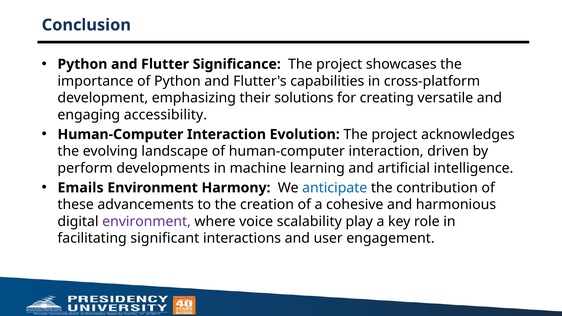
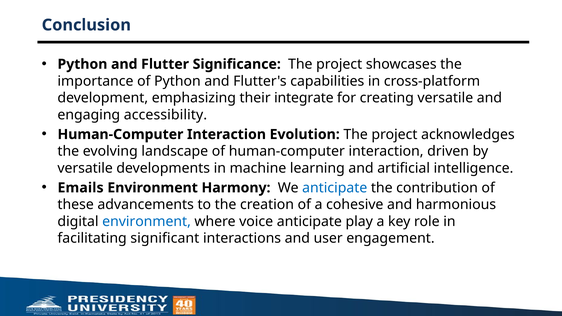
solutions: solutions -> integrate
perform at (85, 168): perform -> versatile
environment at (147, 222) colour: purple -> blue
voice scalability: scalability -> anticipate
